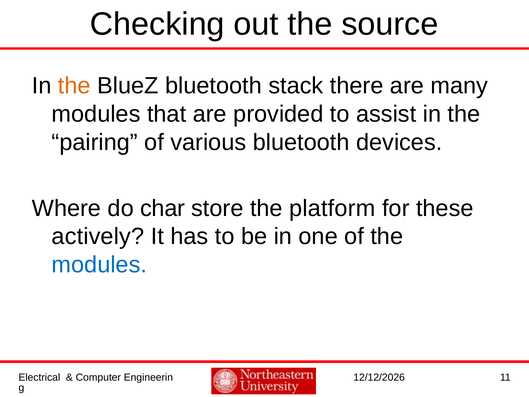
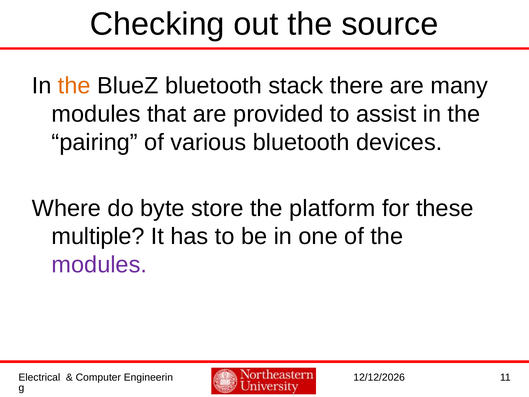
char: char -> byte
actively: actively -> multiple
modules at (99, 265) colour: blue -> purple
